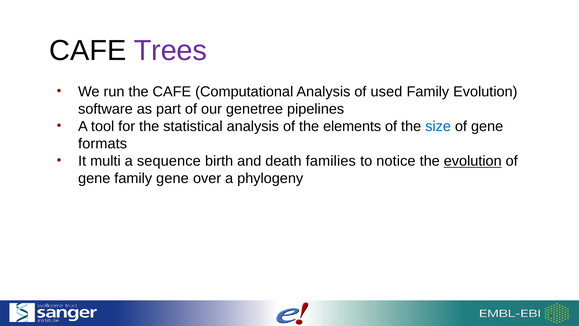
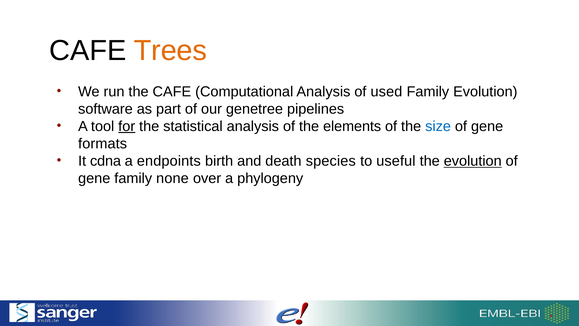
Trees colour: purple -> orange
for underline: none -> present
multi: multi -> cdna
sequence: sequence -> endpoints
families: families -> species
notice: notice -> useful
family gene: gene -> none
